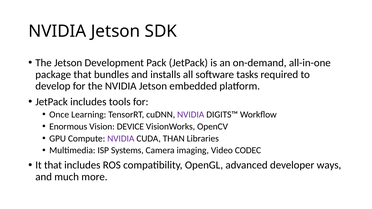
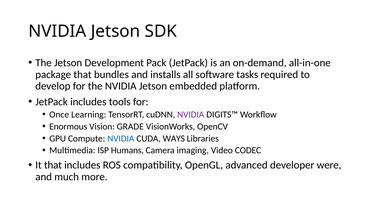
DEVICE: DEVICE -> GRADE
NVIDIA at (121, 139) colour: purple -> blue
THAN: THAN -> WAYS
Systems: Systems -> Humans
ways: ways -> were
